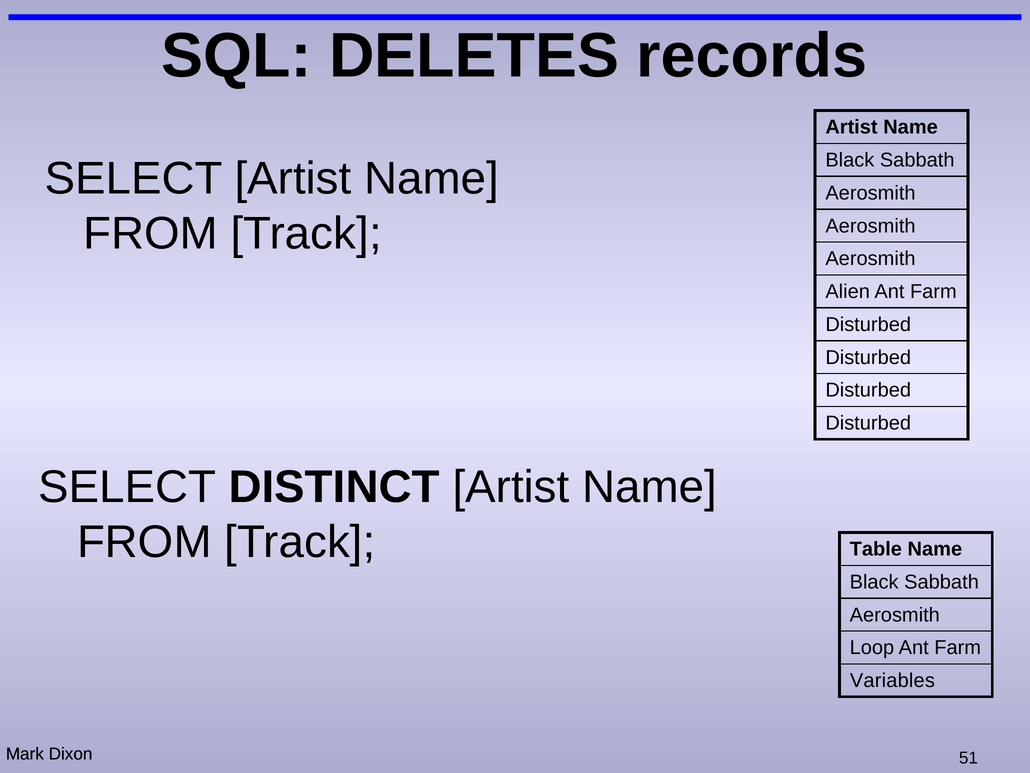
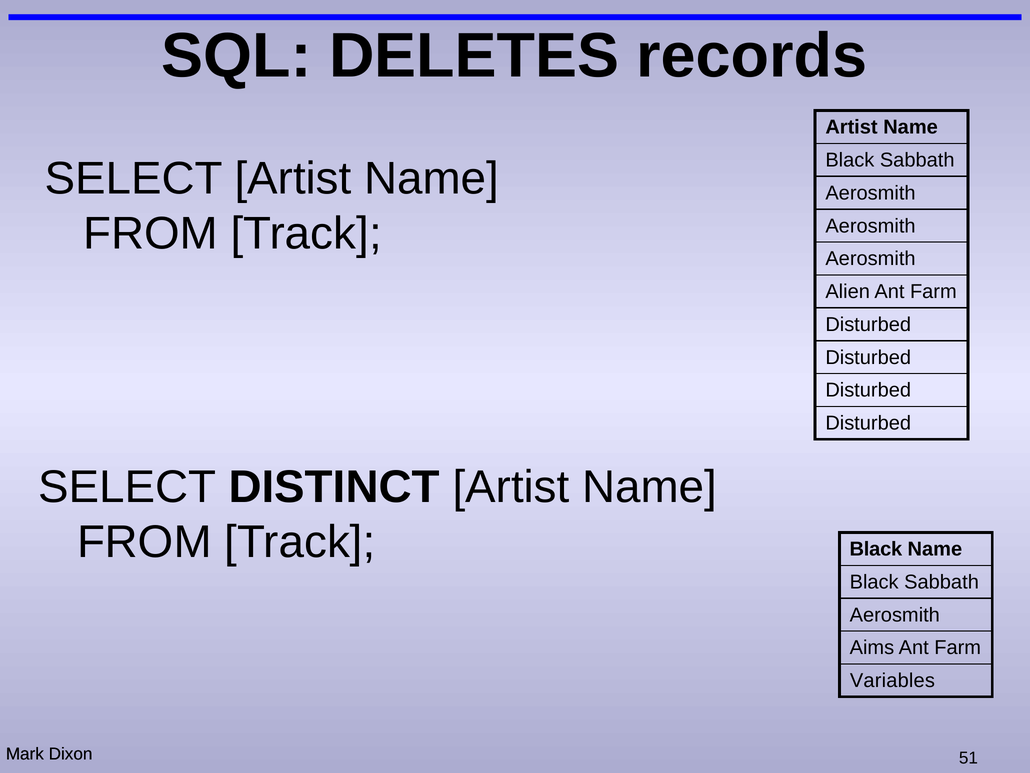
Table at (876, 549): Table -> Black
Loop: Loop -> Aims
